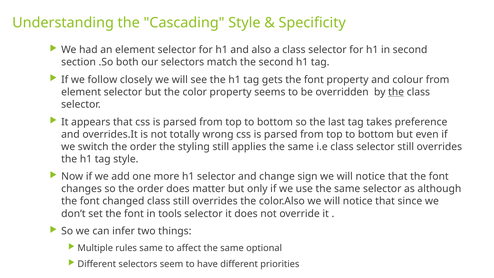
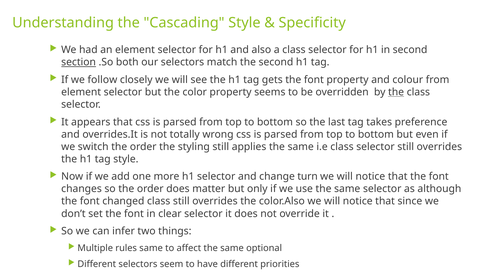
section underline: none -> present
sign: sign -> turn
tools: tools -> clear
